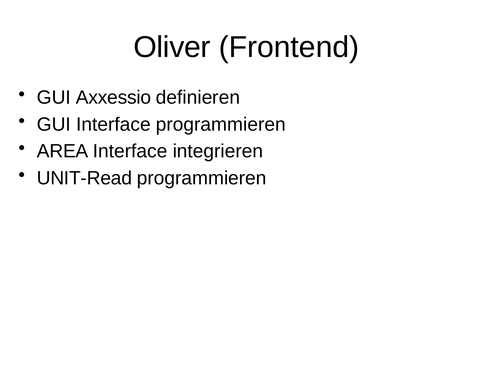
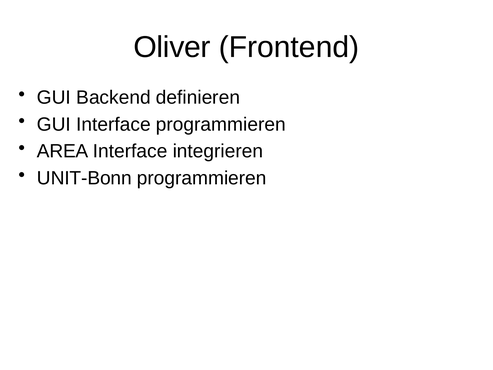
Axxessio: Axxessio -> Backend
UNIT-Read: UNIT-Read -> UNIT-Bonn
